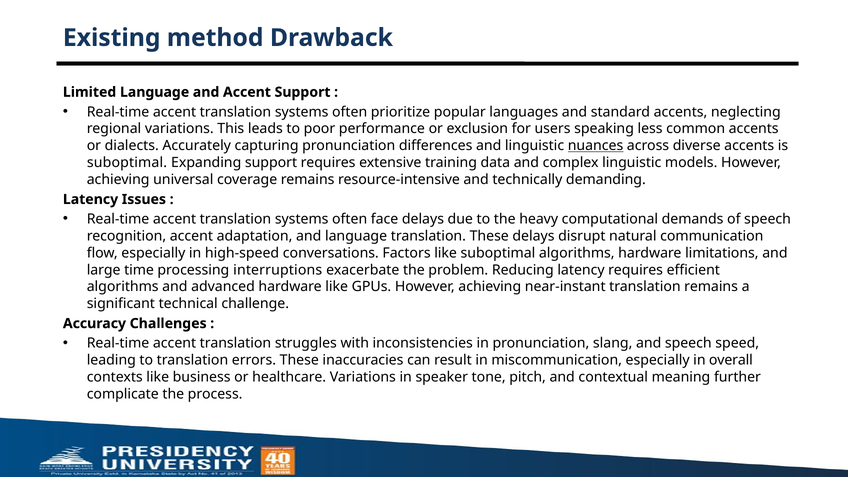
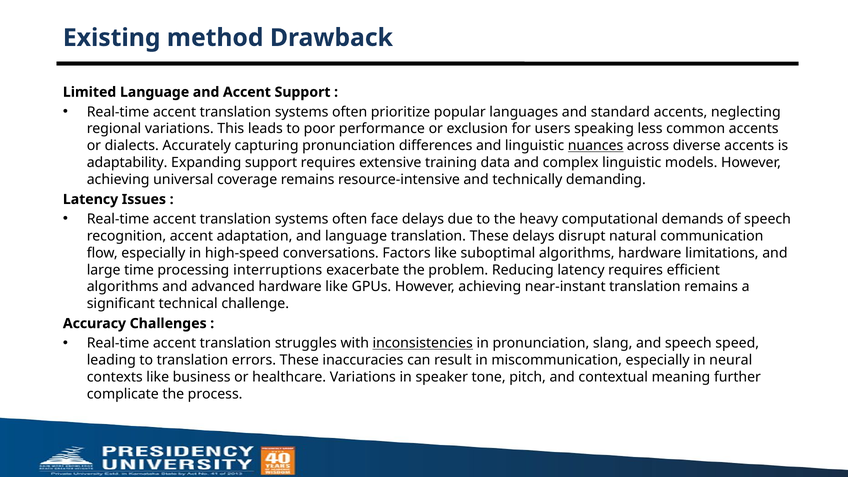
suboptimal at (127, 163): suboptimal -> adaptability
inconsistencies underline: none -> present
overall: overall -> neural
